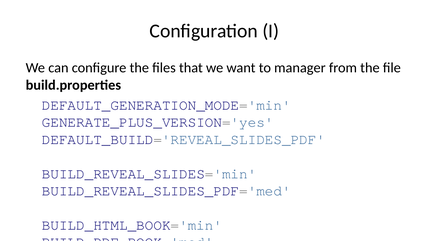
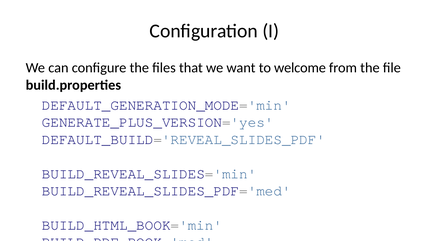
manager: manager -> welcome
